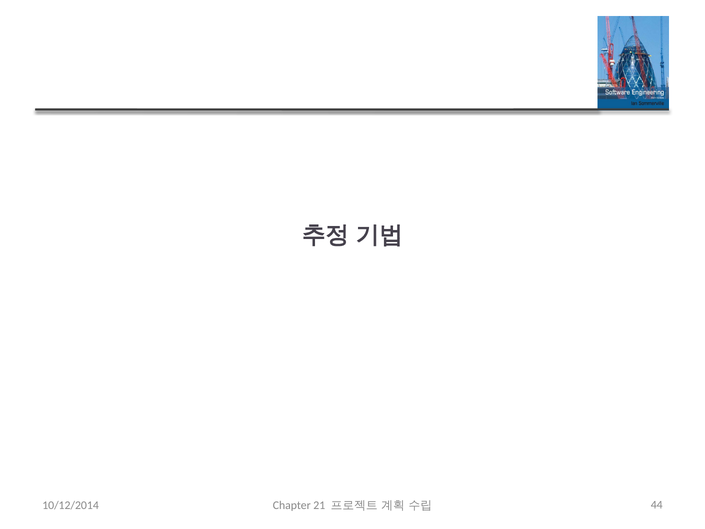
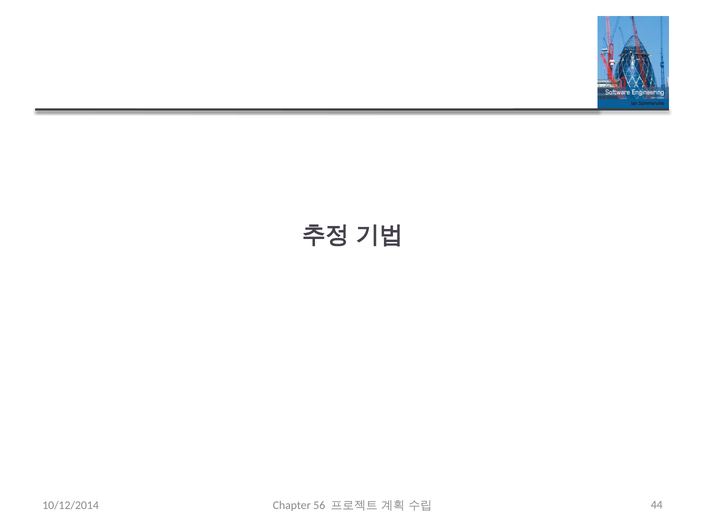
21: 21 -> 56
